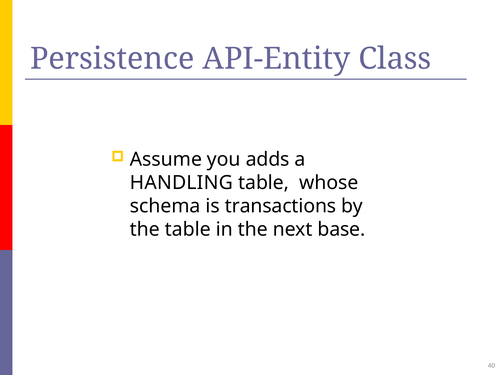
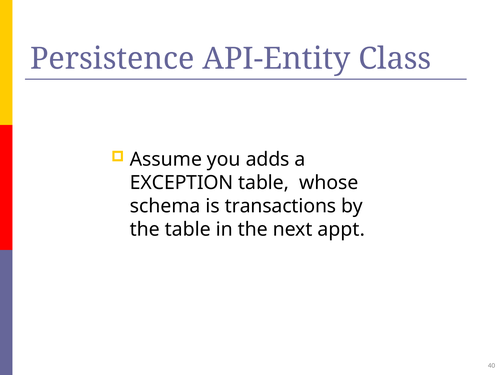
HANDLING: HANDLING -> EXCEPTION
base: base -> appt
